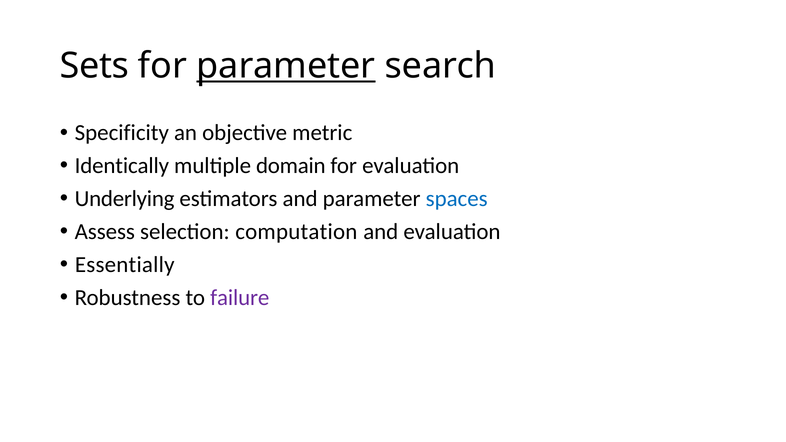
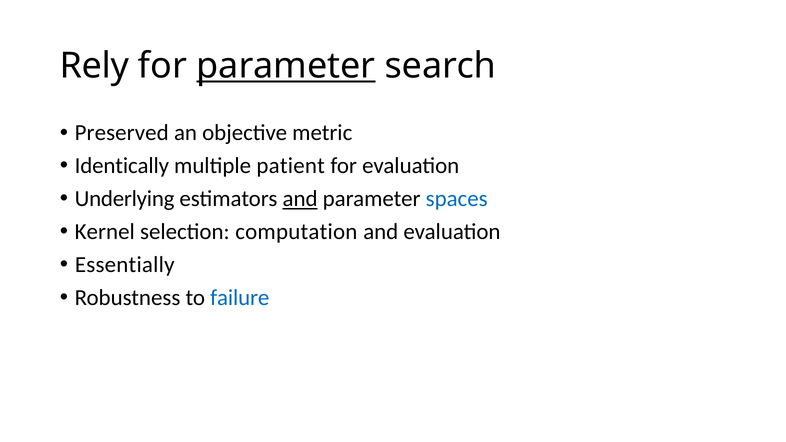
Sets: Sets -> Rely
Specificity: Specificity -> Preserved
domain: domain -> patient
and at (300, 199) underline: none -> present
Assess: Assess -> Kernel
failure colour: purple -> blue
